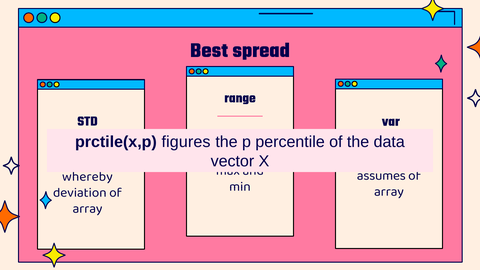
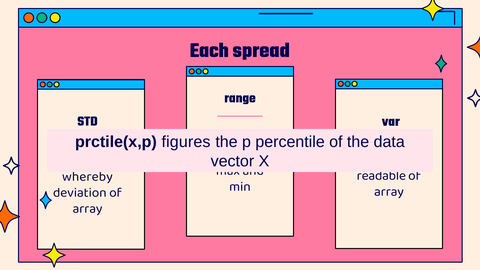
Best: Best -> Each
assumes: assumes -> readable
